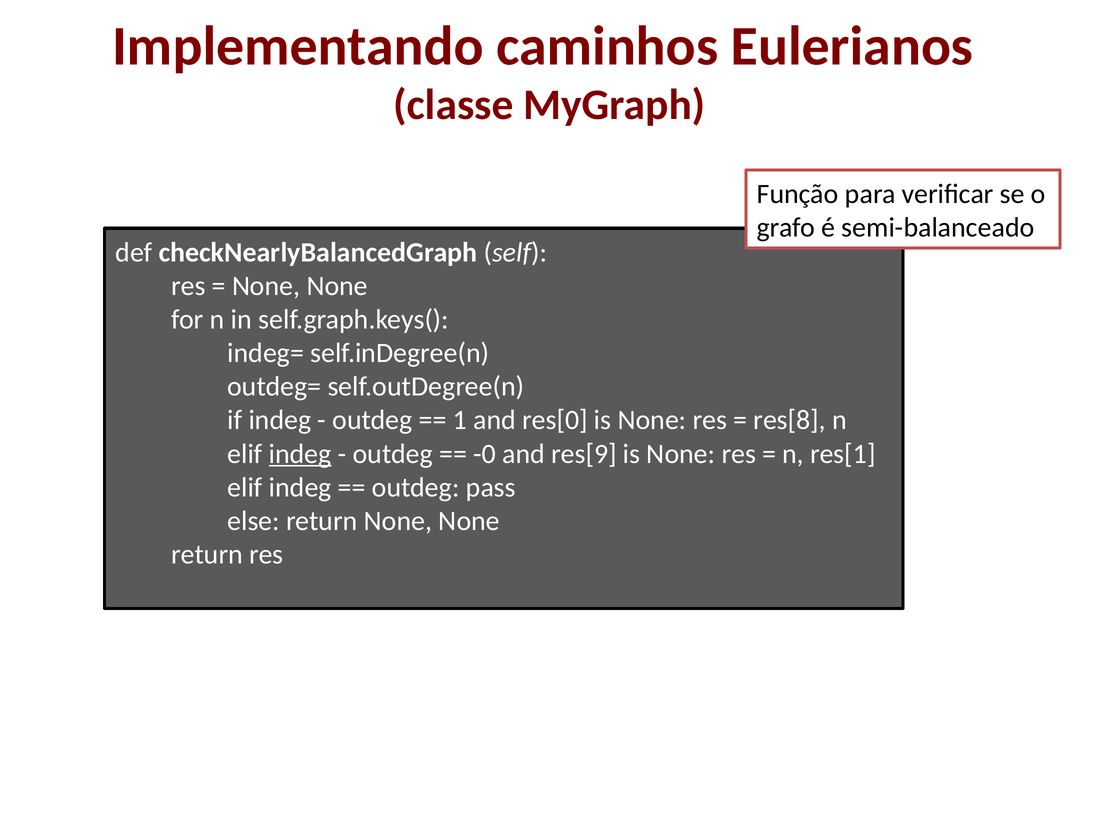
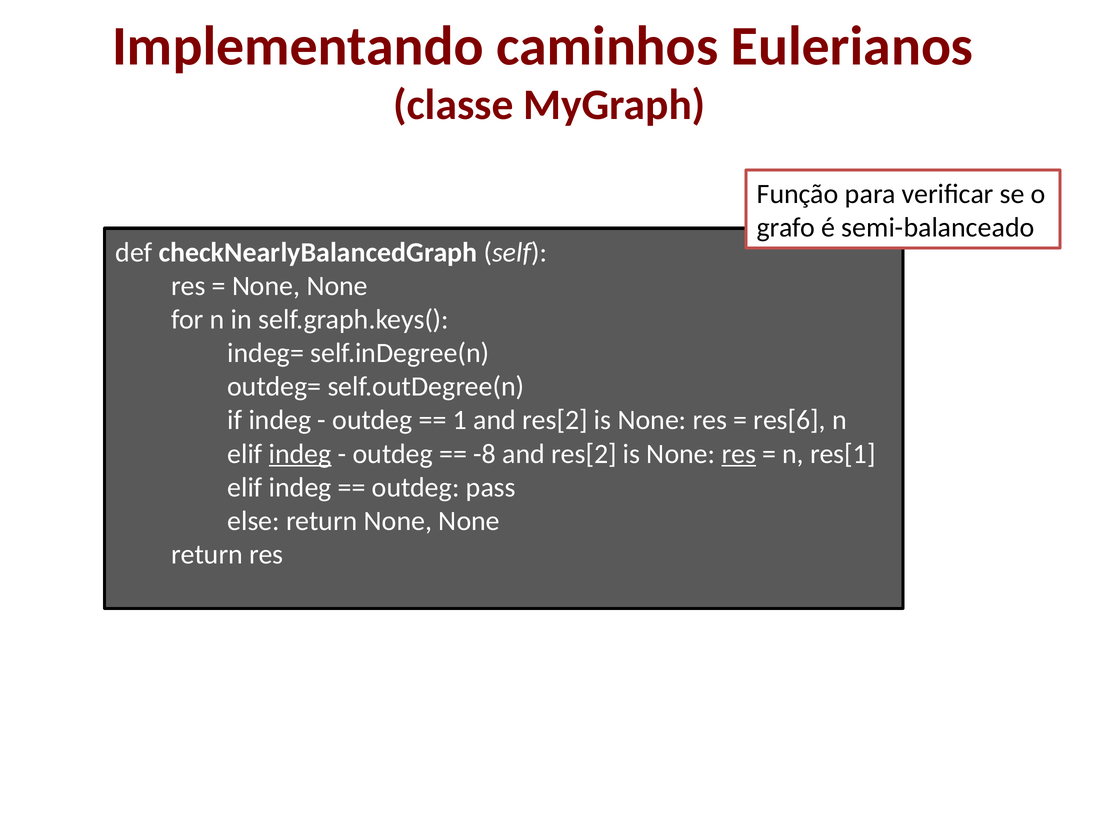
1 and res[0: res[0 -> res[2
res[8: res[8 -> res[6
-0: -0 -> -8
res[9 at (584, 454): res[9 -> res[2
res at (739, 454) underline: none -> present
